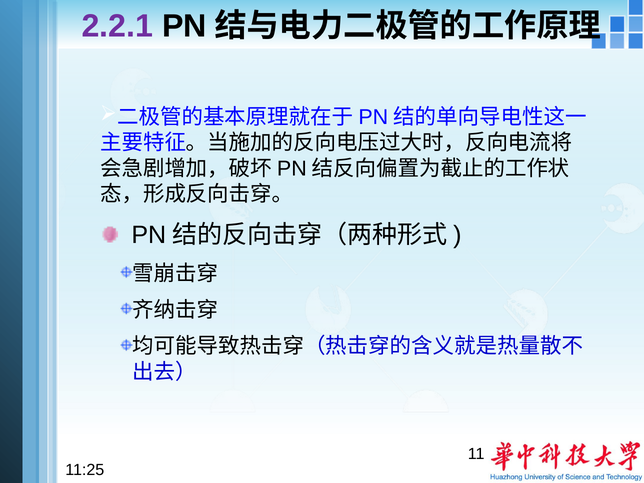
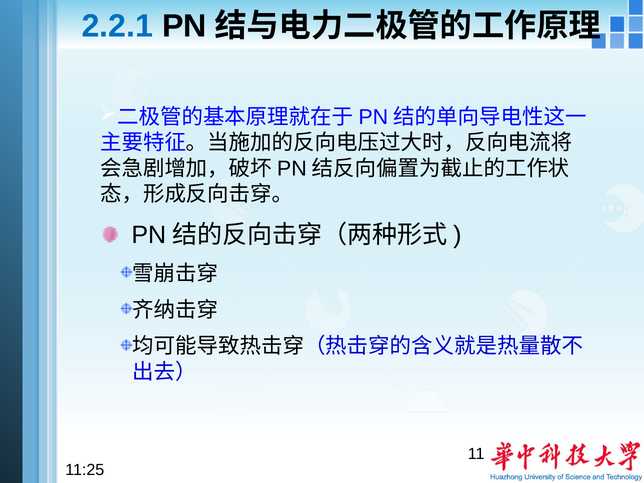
2.2.1 colour: purple -> blue
